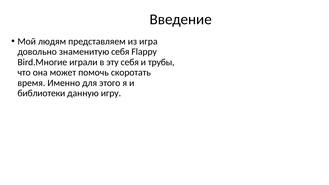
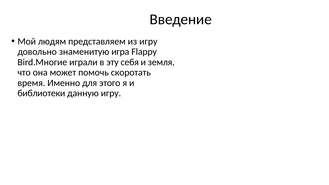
из игра: игра -> игру
знаменитую себя: себя -> игра
трубы: трубы -> земля
